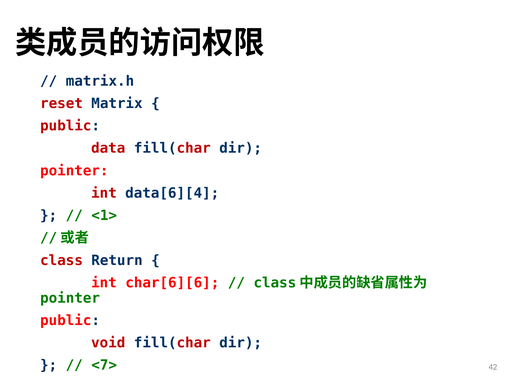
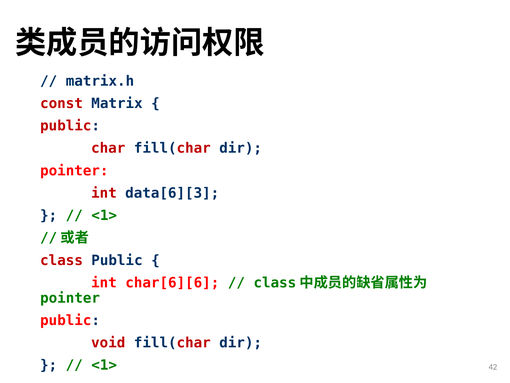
reset: reset -> const
data: data -> char
data[6][4: data[6][4 -> data[6][3
class Return: Return -> Public
<7> at (104, 365): <7> -> <1>
